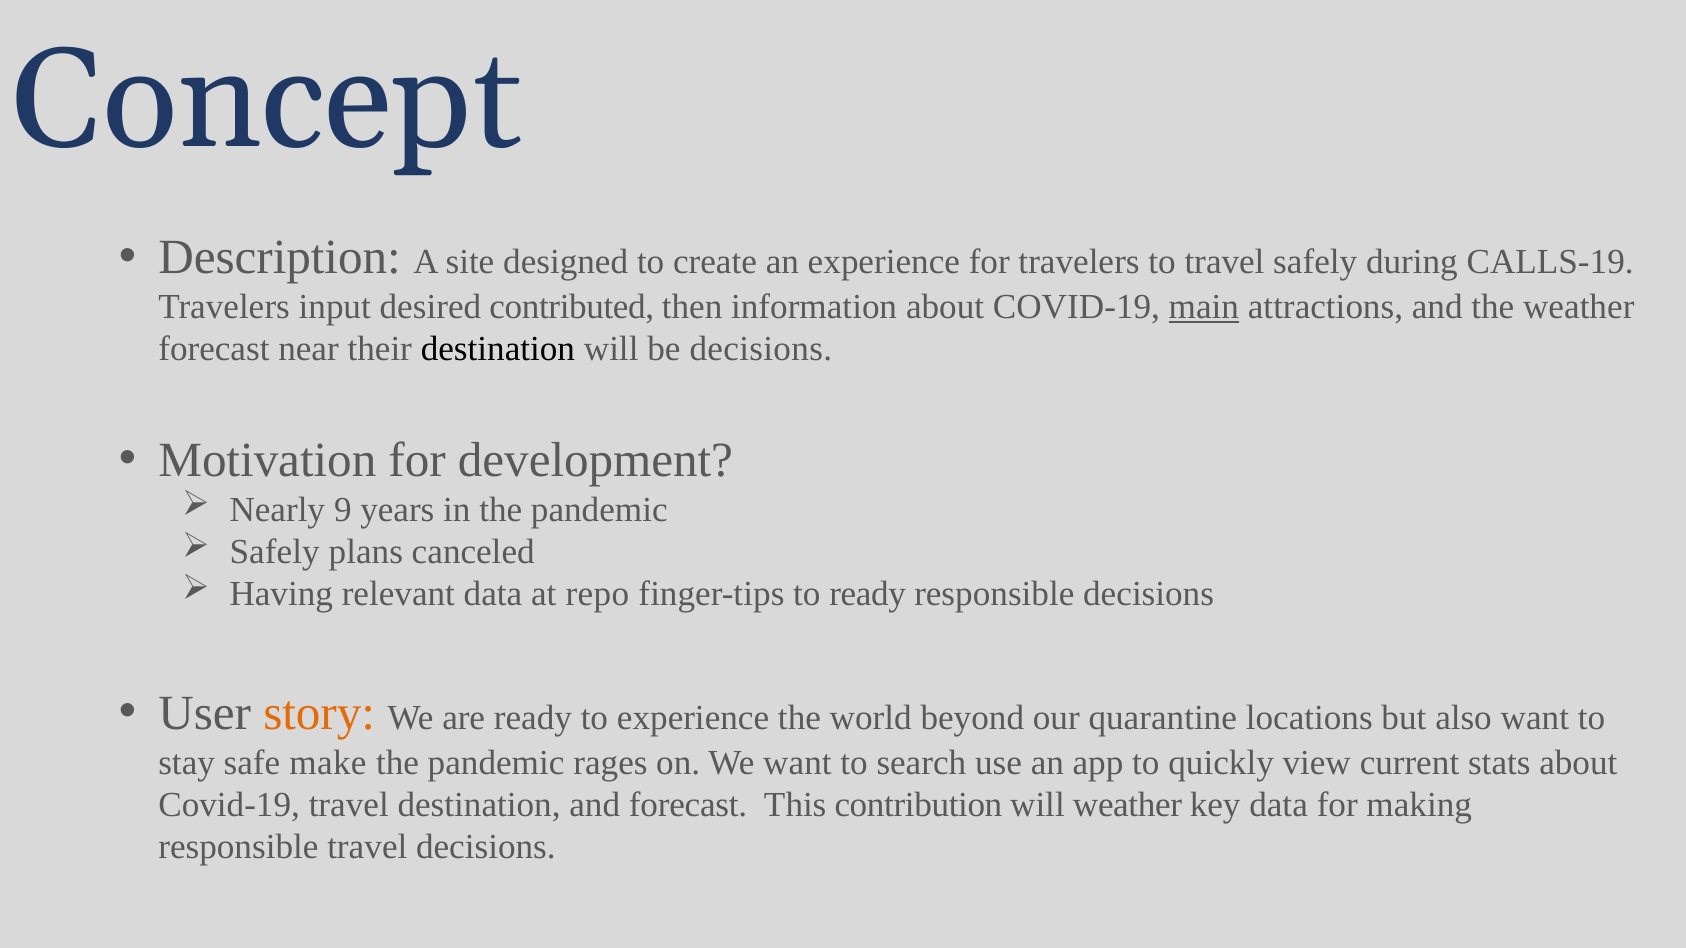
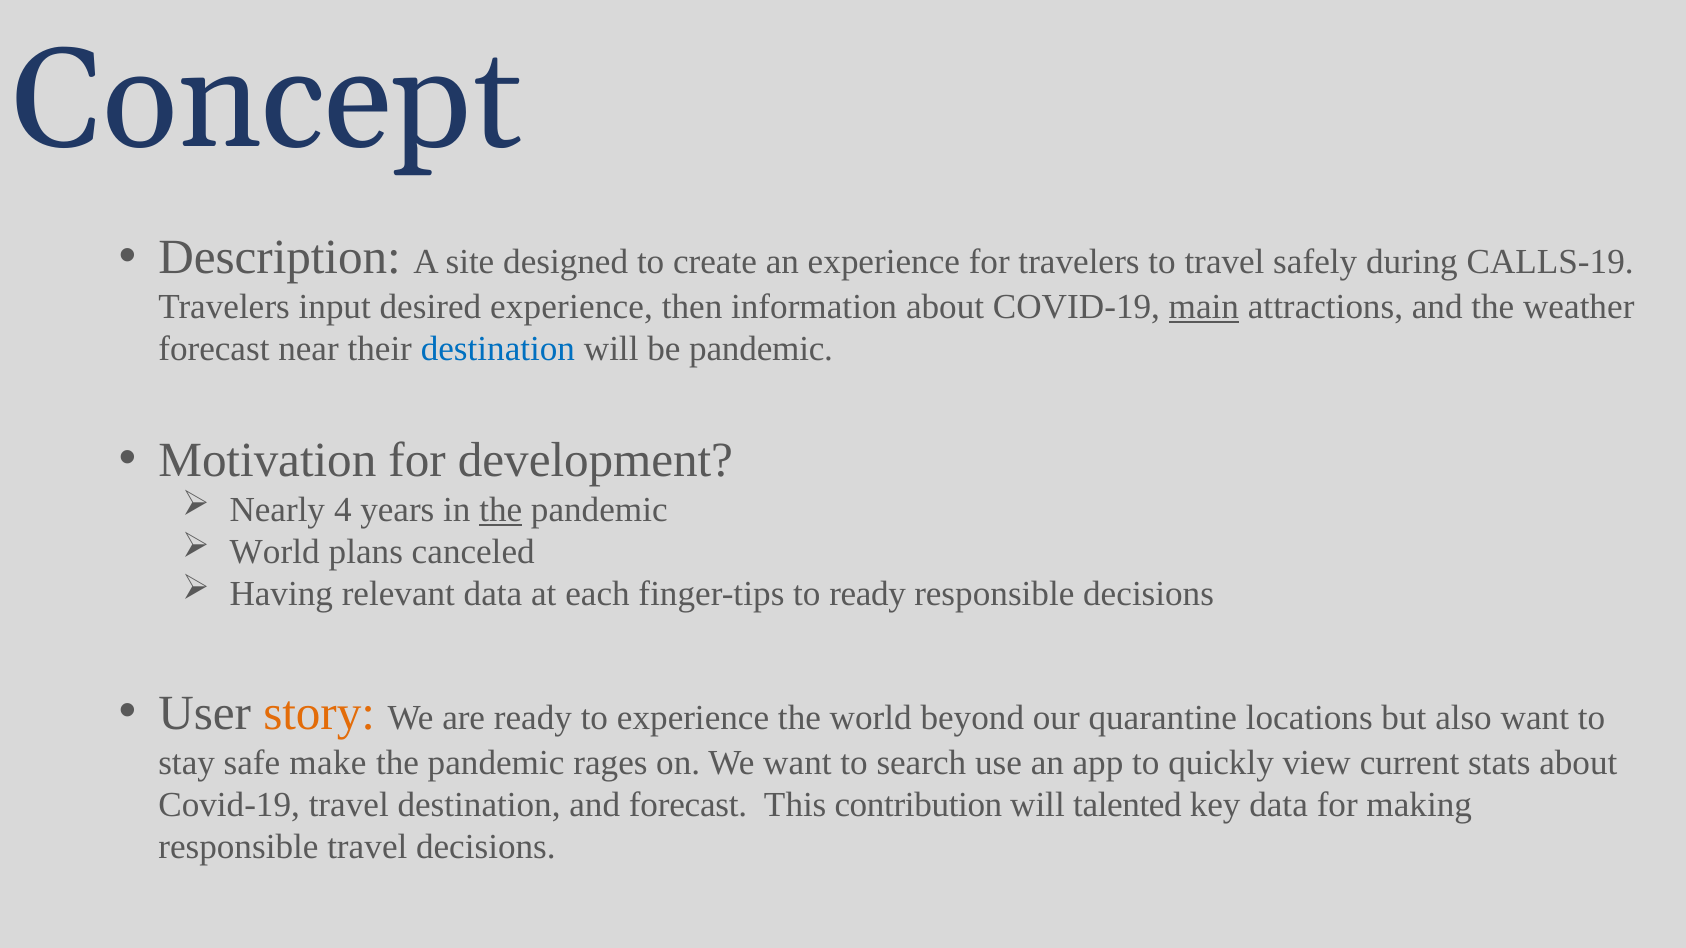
desired contributed: contributed -> experience
destination at (498, 349) colour: black -> blue
be decisions: decisions -> pandemic
9: 9 -> 4
the at (501, 510) underline: none -> present
Safely at (275, 552): Safely -> World
repo: repo -> each
will weather: weather -> talented
